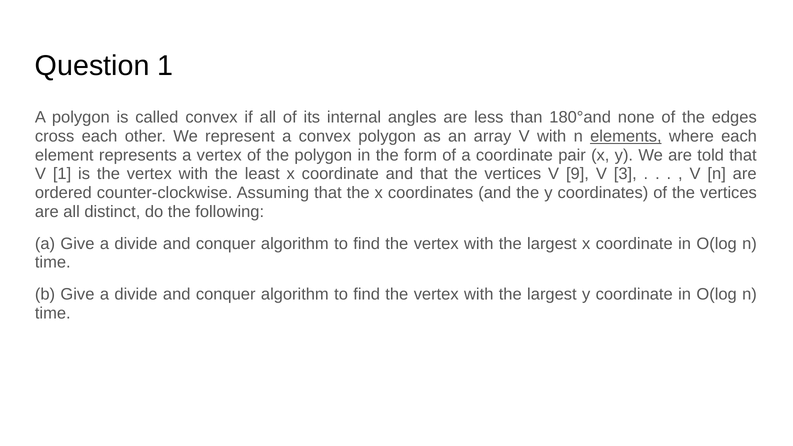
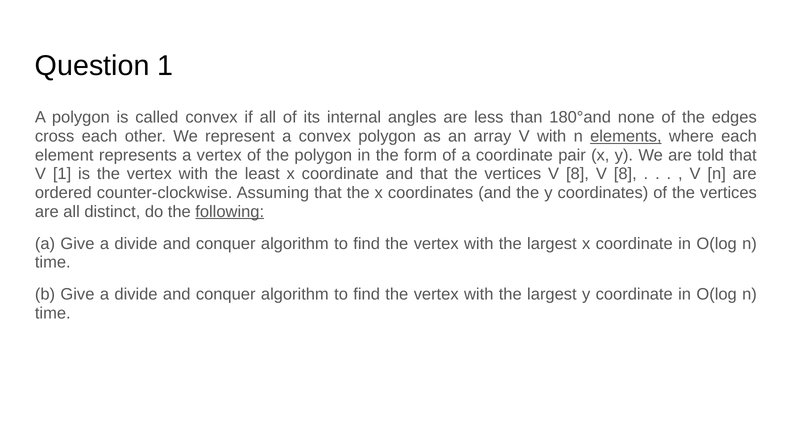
vertices V 9: 9 -> 8
3 at (625, 174): 3 -> 8
following underline: none -> present
